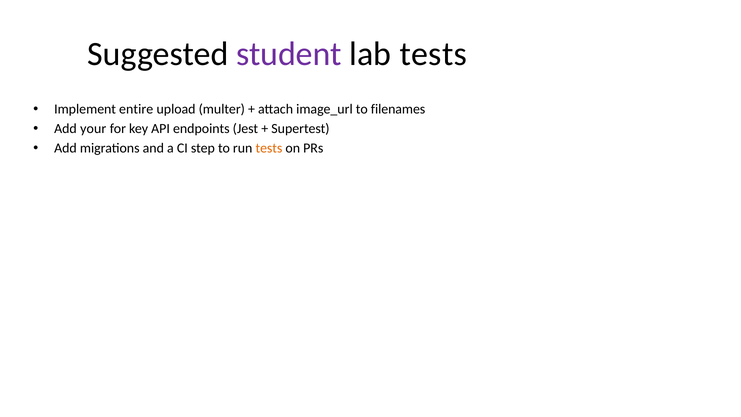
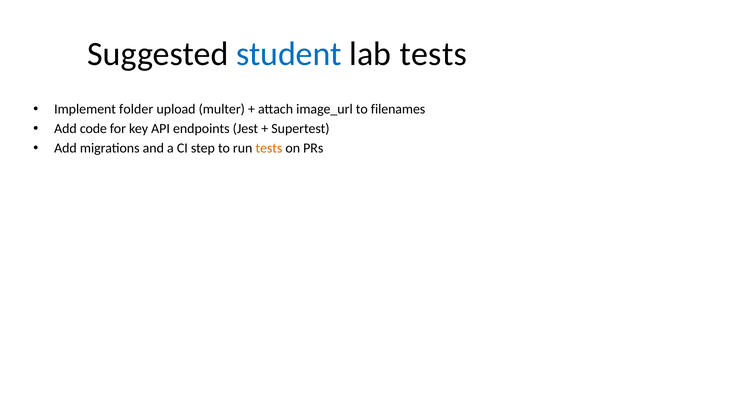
student colour: purple -> blue
entire: entire -> folder
your: your -> code
